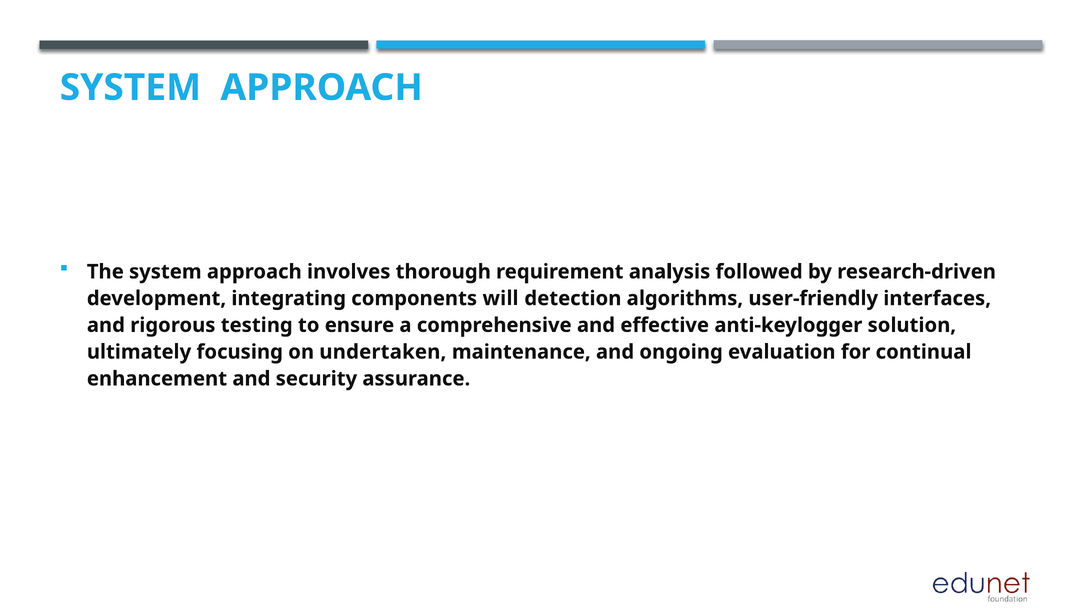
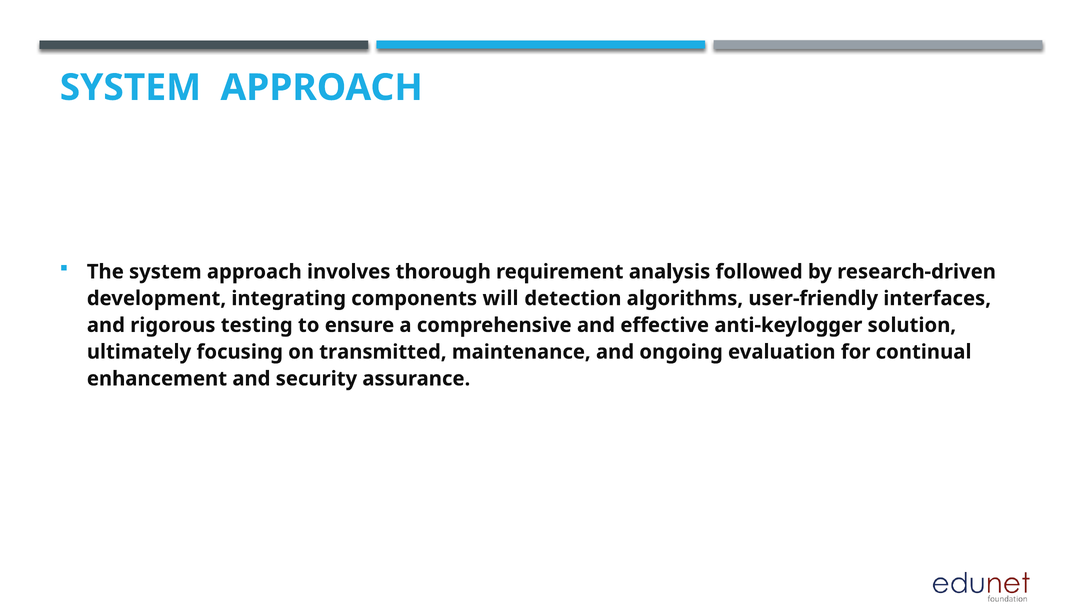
undertaken: undertaken -> transmitted
